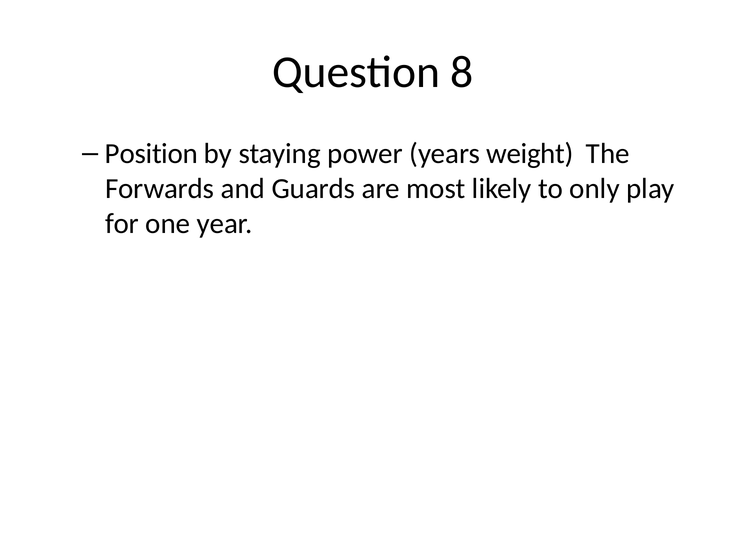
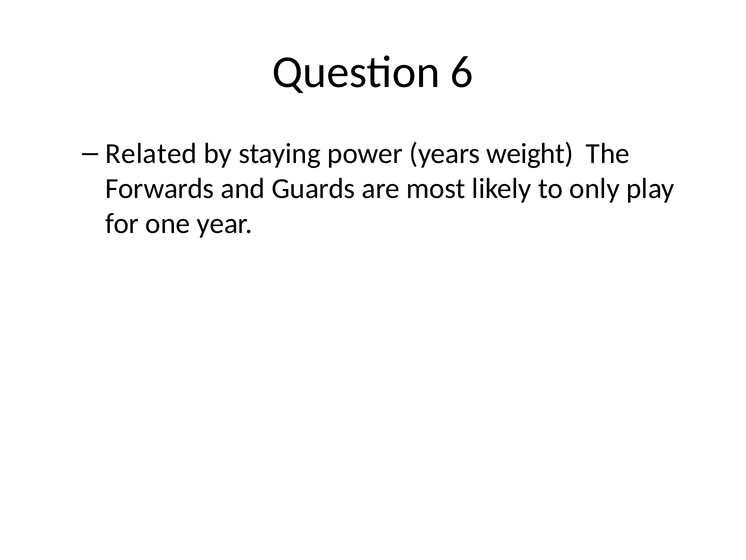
8: 8 -> 6
Position: Position -> Related
